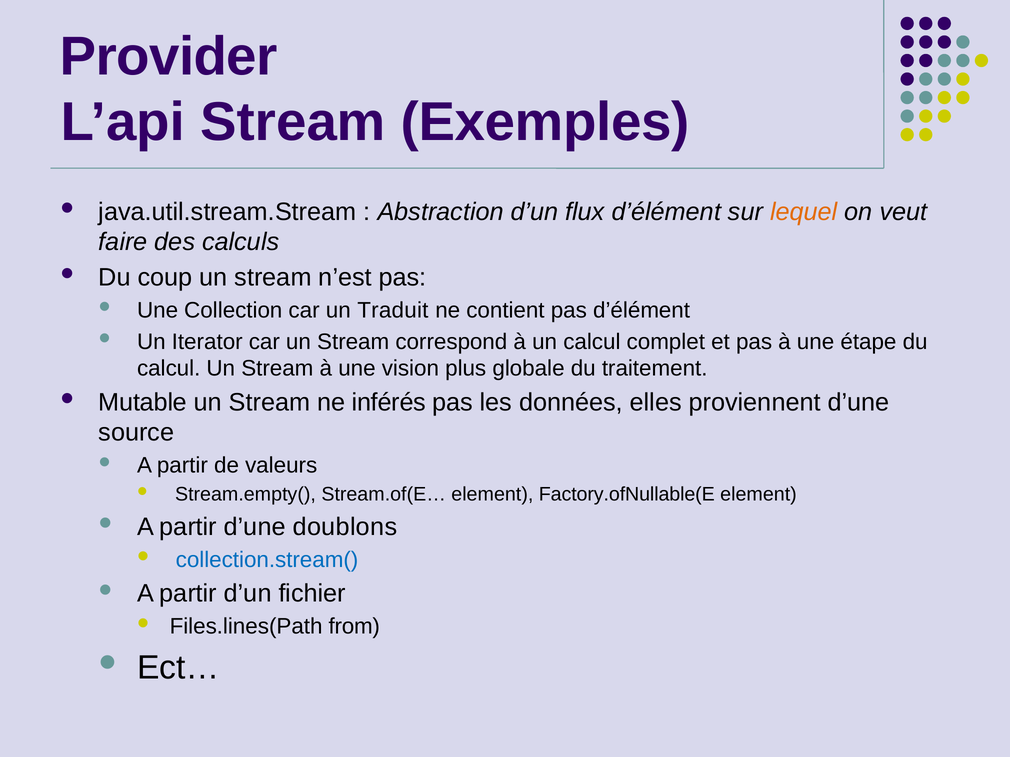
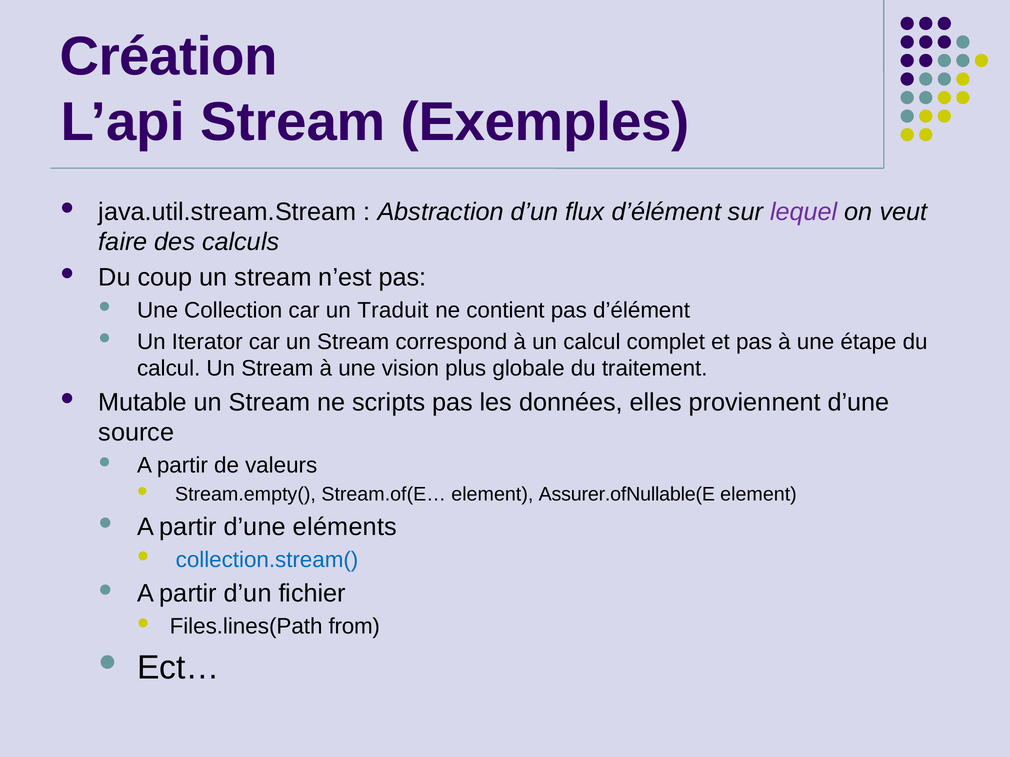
Provider: Provider -> Création
lequel colour: orange -> purple
inférés: inférés -> scripts
Factory.ofNullable(E: Factory.ofNullable(E -> Assurer.ofNullable(E
doublons: doublons -> eléments
